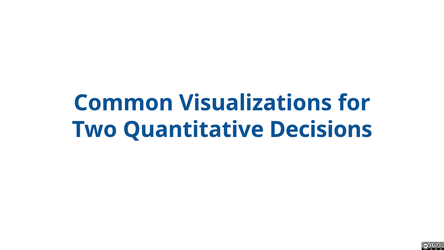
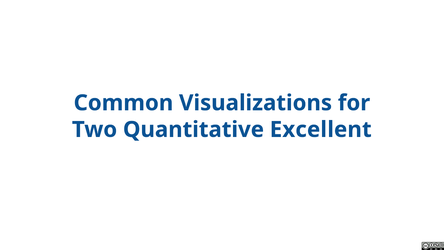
Decisions: Decisions -> Excellent
